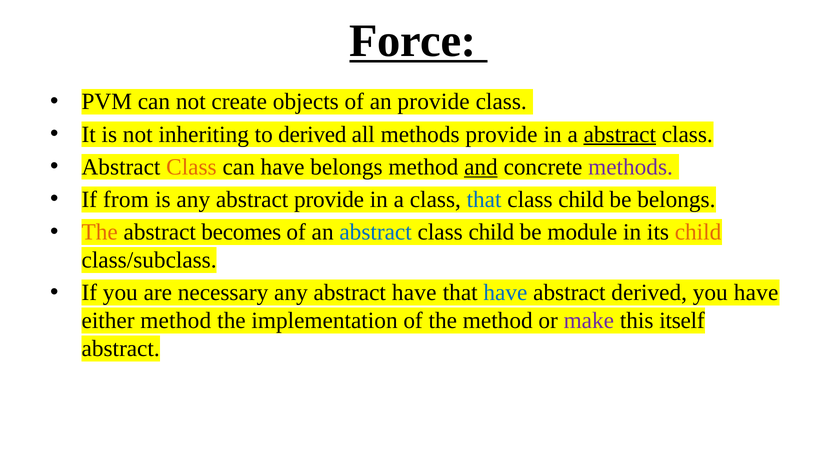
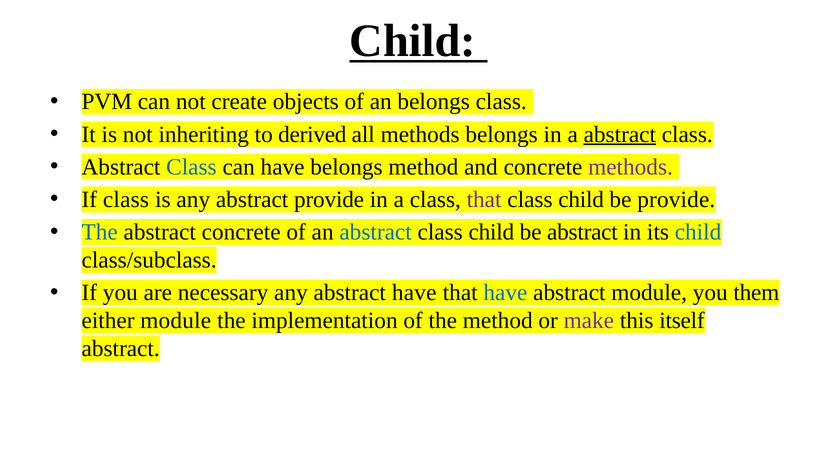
Force at (413, 41): Force -> Child
an provide: provide -> belongs
methods provide: provide -> belongs
Class at (191, 167) colour: orange -> blue
and underline: present -> none
If from: from -> class
that at (484, 200) colour: blue -> purple
be belongs: belongs -> provide
The at (100, 232) colour: orange -> blue
abstract becomes: becomes -> concrete
be module: module -> abstract
child at (698, 232) colour: orange -> blue
abstract derived: derived -> module
you have: have -> them
either method: method -> module
